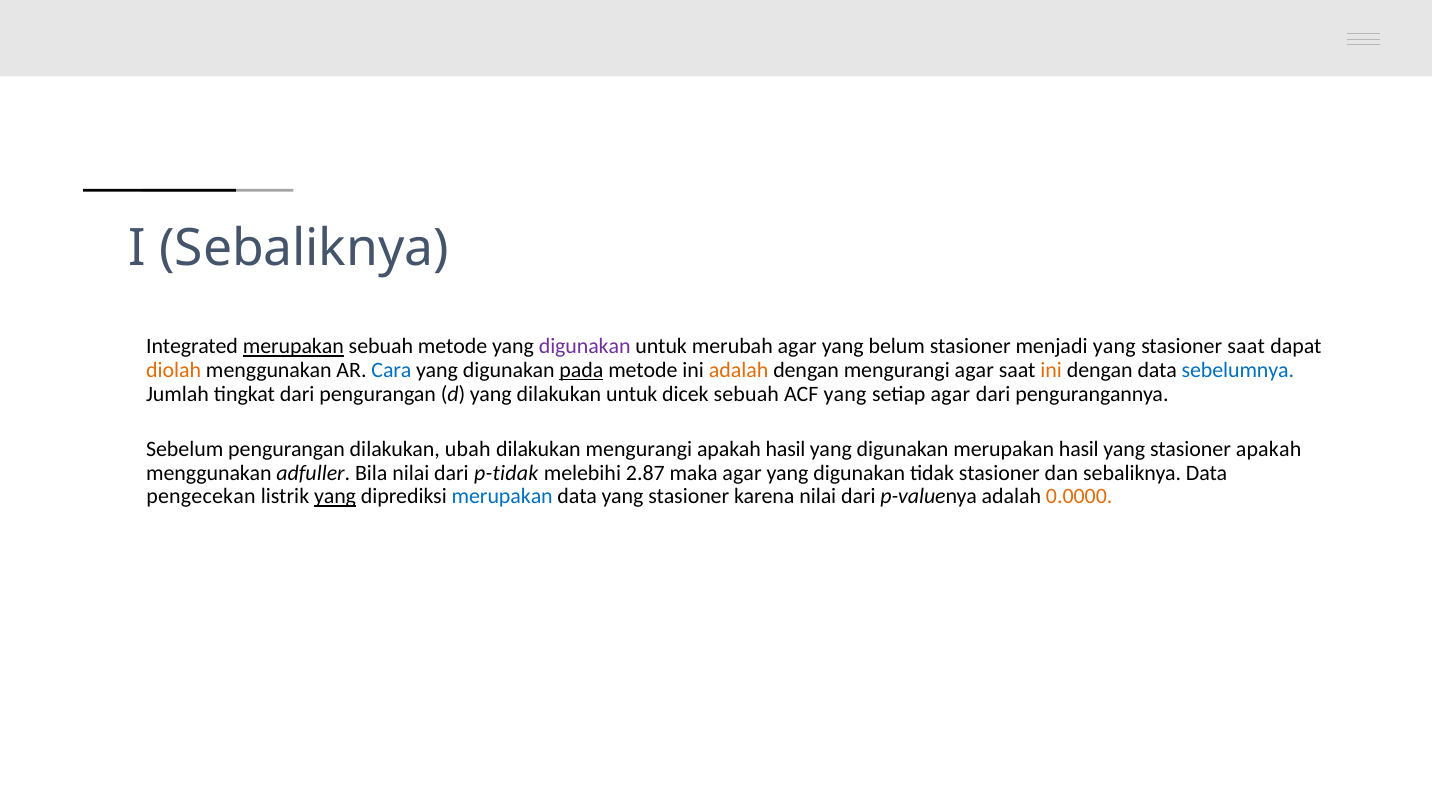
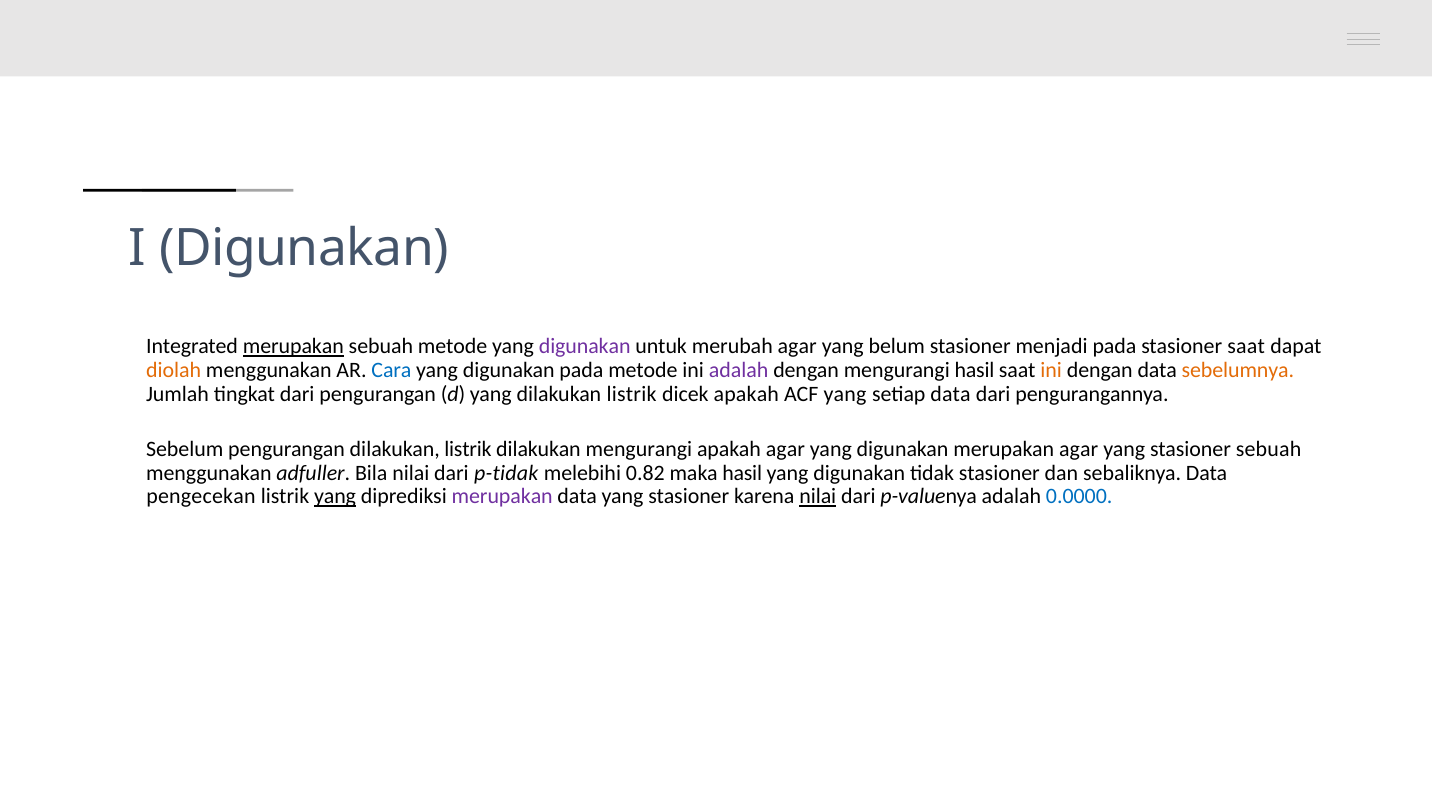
I Sebaliknya: Sebaliknya -> Digunakan
menjadi yang: yang -> pada
pada at (581, 370) underline: present -> none
adalah at (739, 370) colour: orange -> purple
mengurangi agar: agar -> hasil
sebelumnya colour: blue -> orange
yang dilakukan untuk: untuk -> listrik
dicek sebuah: sebuah -> apakah
setiap agar: agar -> data
pengurangan dilakukan ubah: ubah -> listrik
apakah hasil: hasil -> agar
merupakan hasil: hasil -> agar
stasioner apakah: apakah -> sebuah
2.87: 2.87 -> 0.82
maka agar: agar -> hasil
merupakan at (502, 496) colour: blue -> purple
nilai at (818, 496) underline: none -> present
0.0000 colour: orange -> blue
